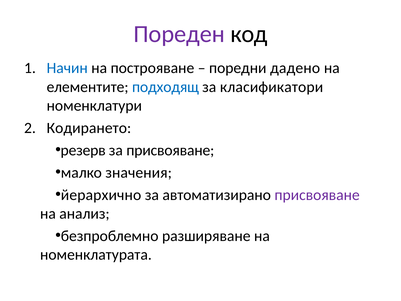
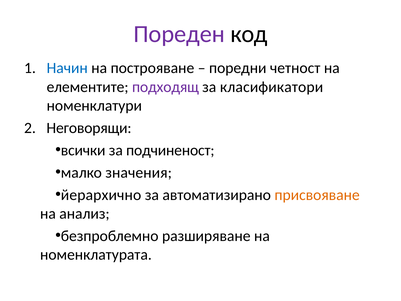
дадено: дадено -> четност
подходящ colour: blue -> purple
Кодирането: Кодирането -> Неговорящи
резерв: резерв -> всички
за присвояване: присвояване -> подчиненост
присвояване at (317, 195) colour: purple -> orange
